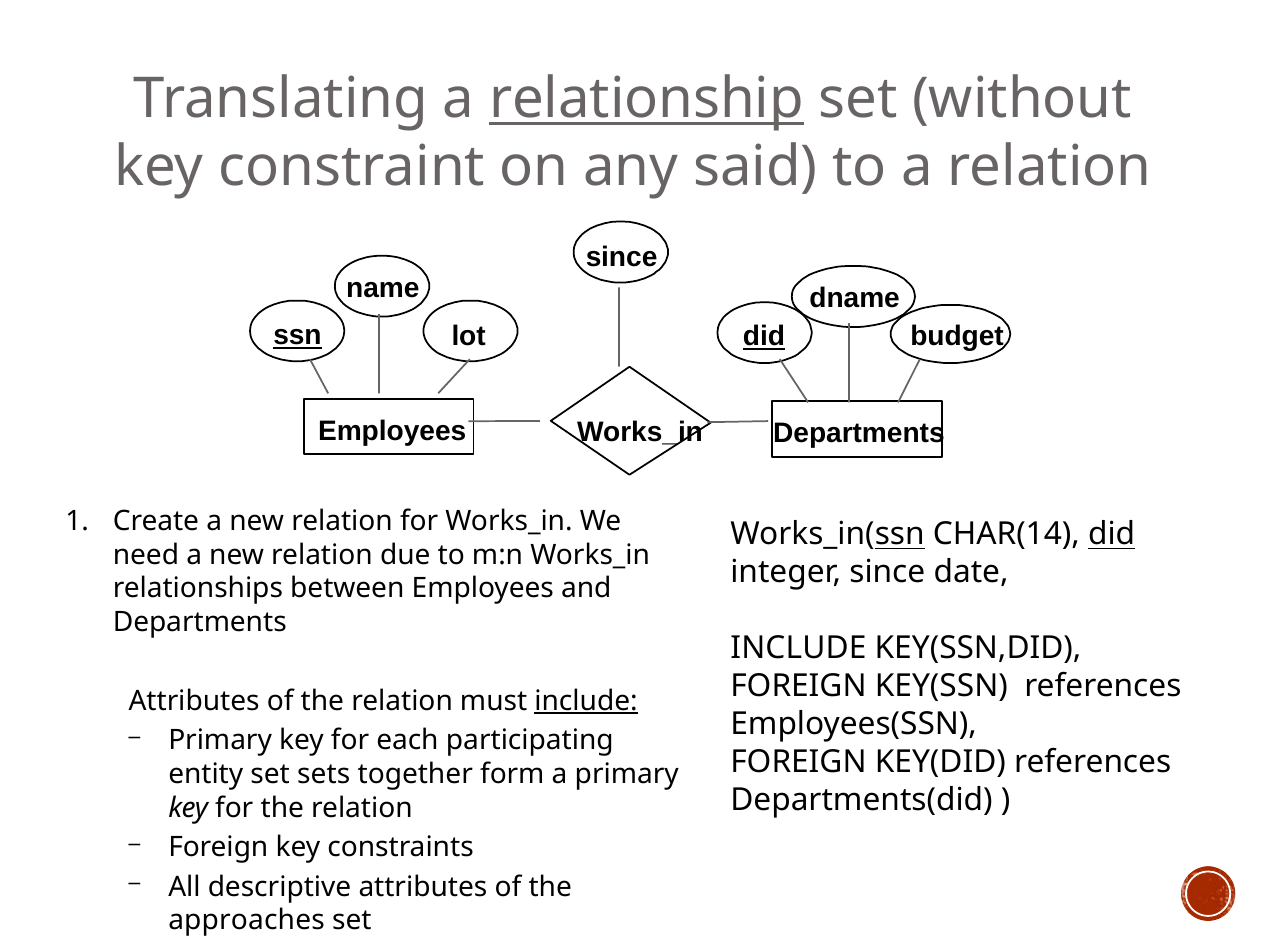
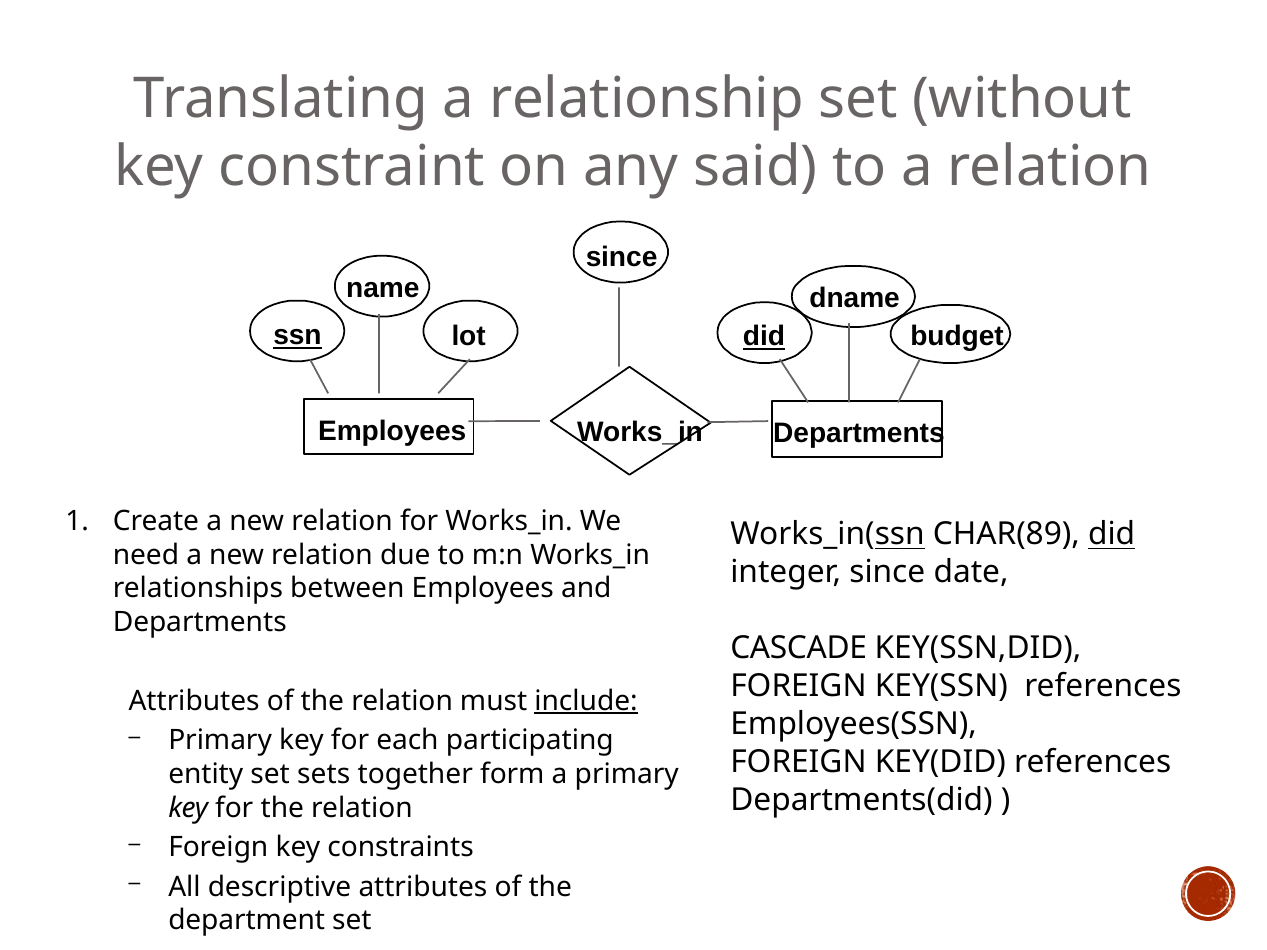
relationship underline: present -> none
CHAR(14: CHAR(14 -> CHAR(89
INCLUDE at (798, 648): INCLUDE -> CASCADE
approaches: approaches -> department
